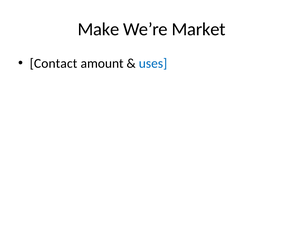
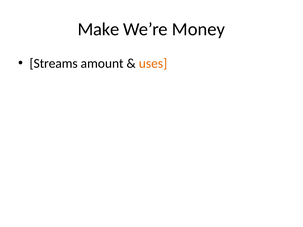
Market: Market -> Money
Contact: Contact -> Streams
uses colour: blue -> orange
